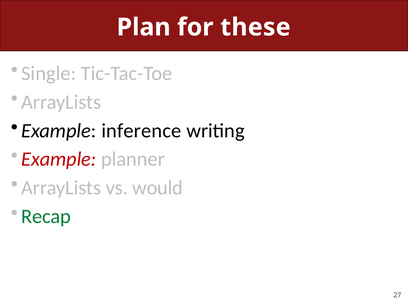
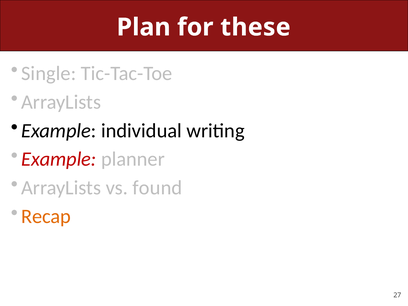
inference: inference -> individual
would: would -> found
Recap colour: green -> orange
